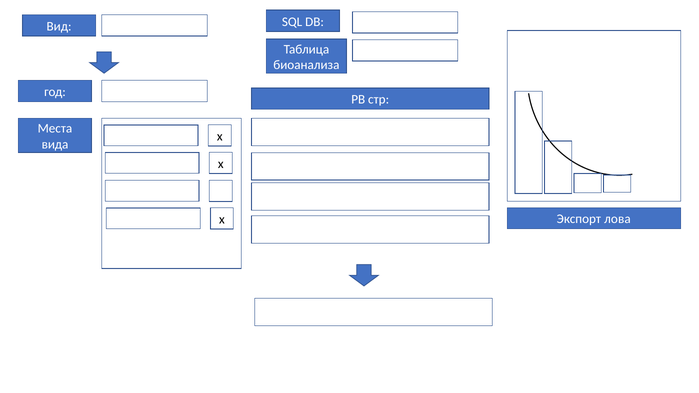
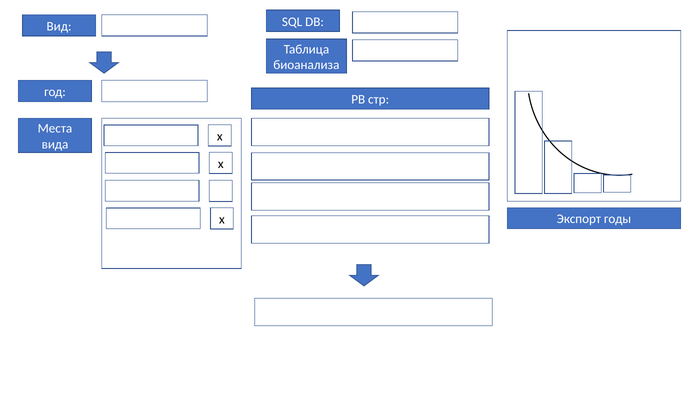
лова: лова -> годы
